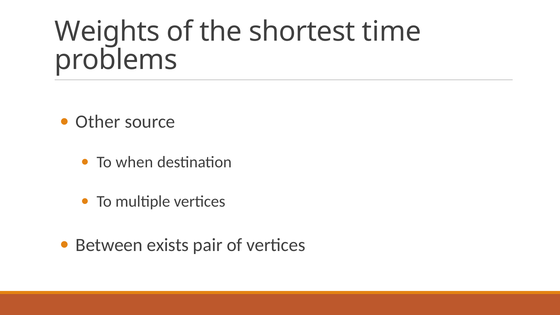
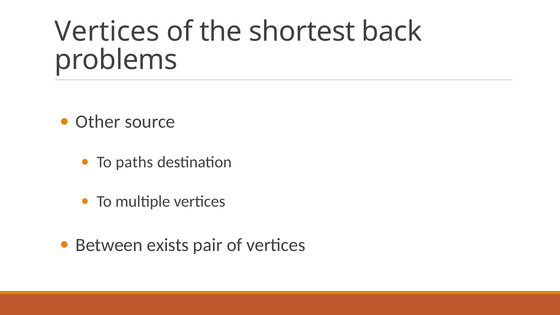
Weights at (107, 32): Weights -> Vertices
time: time -> back
when: when -> paths
